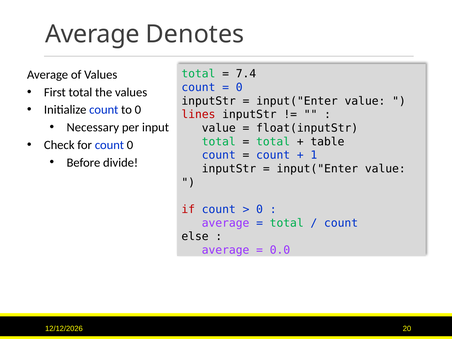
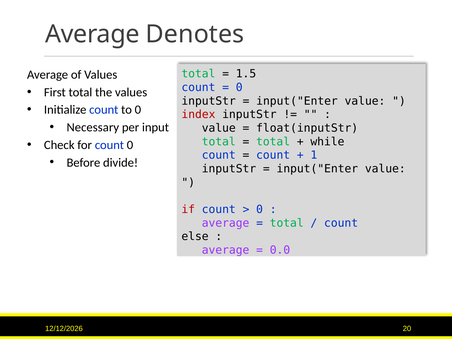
7.4: 7.4 -> 1.5
lines: lines -> index
table: table -> while
